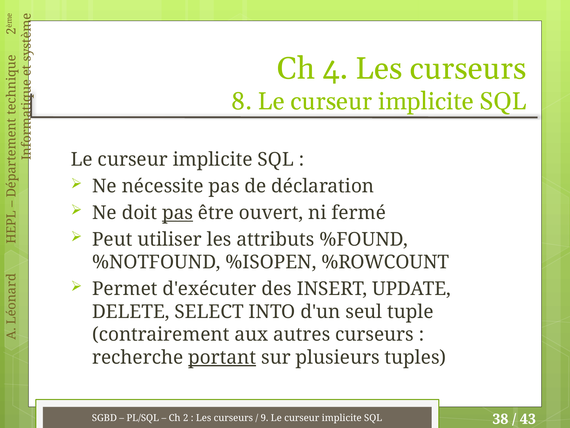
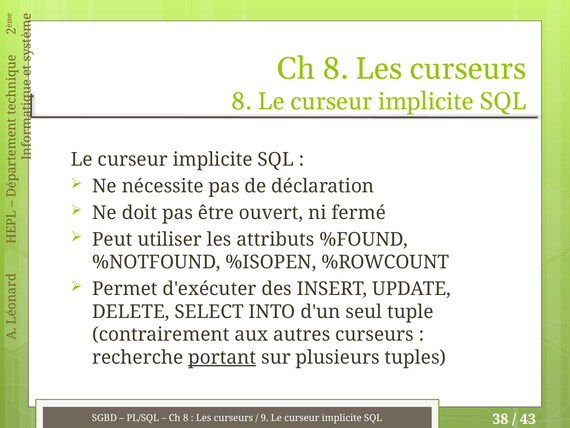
4 at (335, 68): 4 -> 8
pas at (178, 213) underline: present -> none
2 at (186, 418): 2 -> 8
